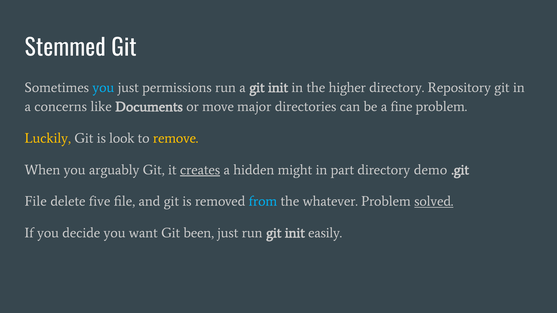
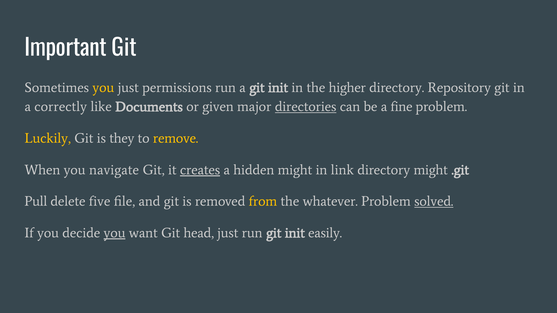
Stemmed: Stemmed -> Important
you at (103, 88) colour: light blue -> yellow
concerns: concerns -> correctly
move: move -> given
directories underline: none -> present
look: look -> they
arguably: arguably -> navigate
part: part -> link
directory demo: demo -> might
File at (36, 202): File -> Pull
from colour: light blue -> yellow
you at (115, 233) underline: none -> present
been: been -> head
